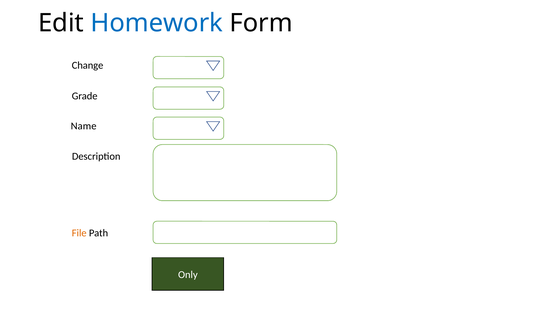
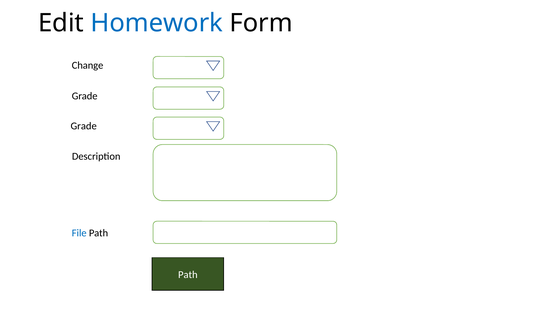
Name at (84, 126): Name -> Grade
File colour: orange -> blue
Only at (188, 275): Only -> Path
